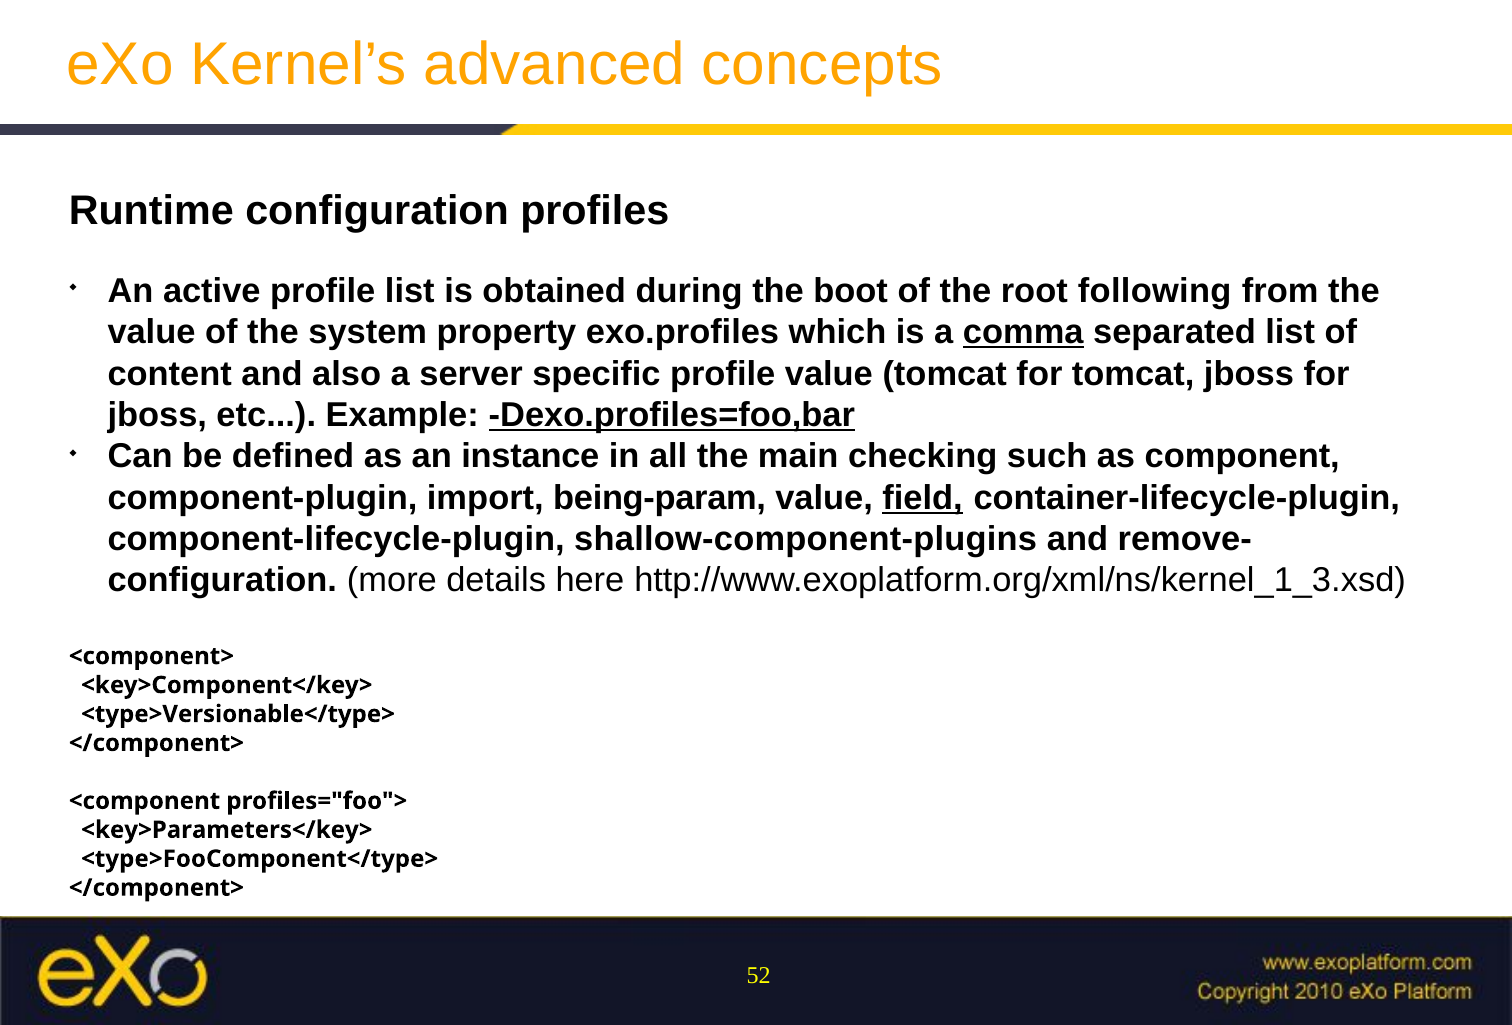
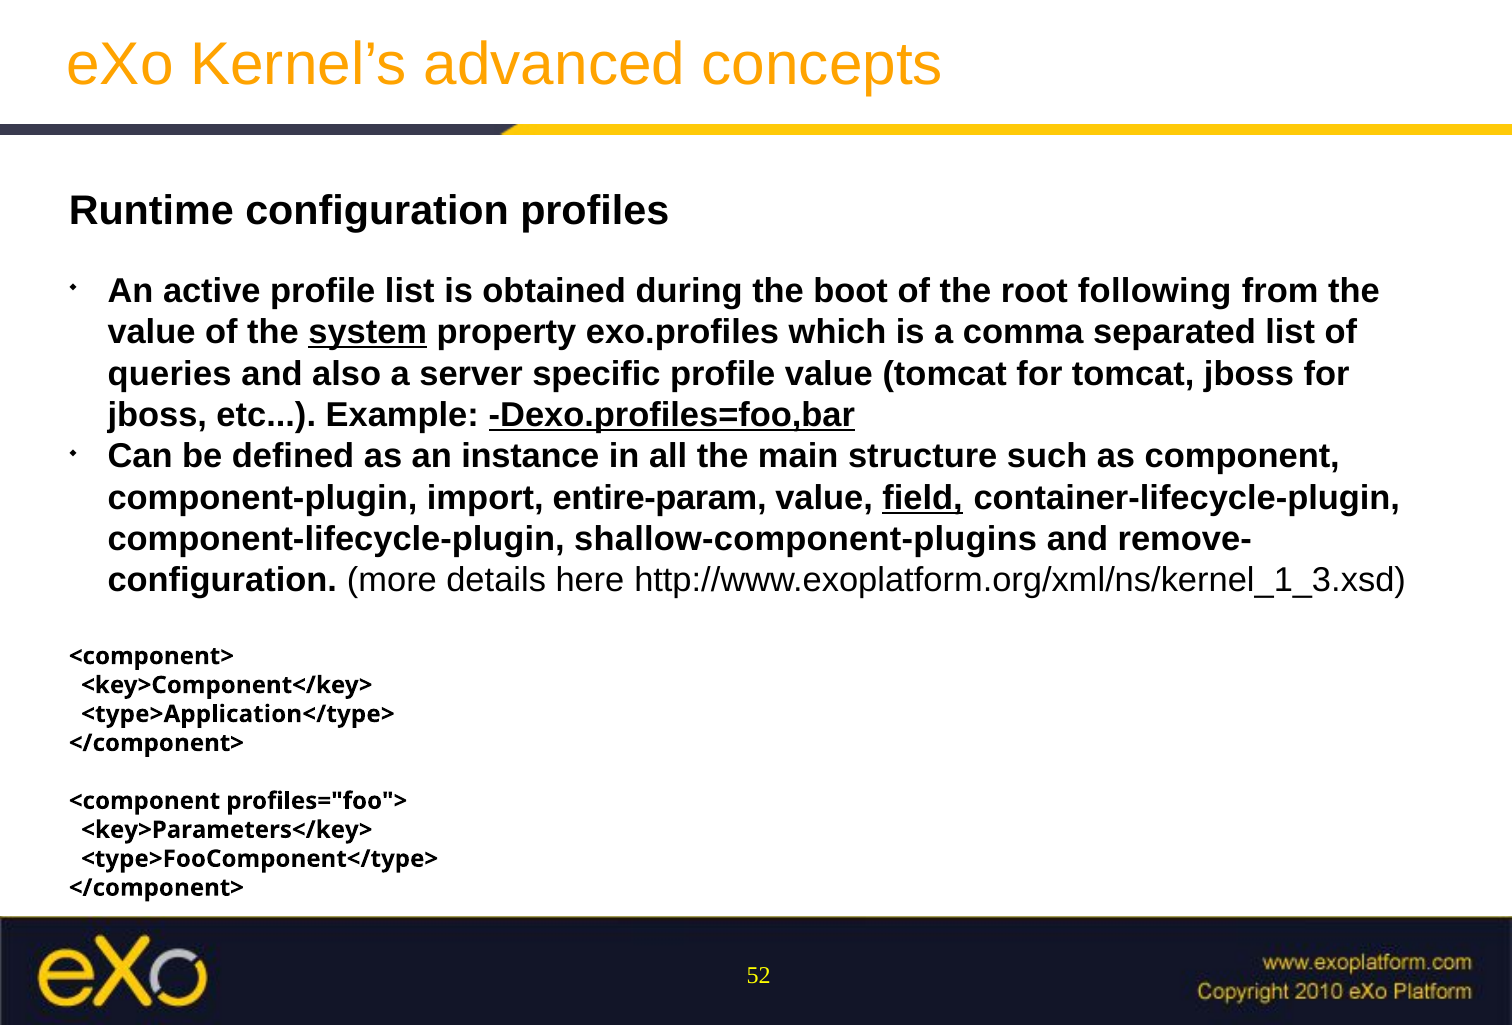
system underline: none -> present
comma underline: present -> none
content: content -> queries
checking: checking -> structure
being-param: being-param -> entire-param
<type>Versionable</type>: <type>Versionable</type> -> <type>Application</type>
